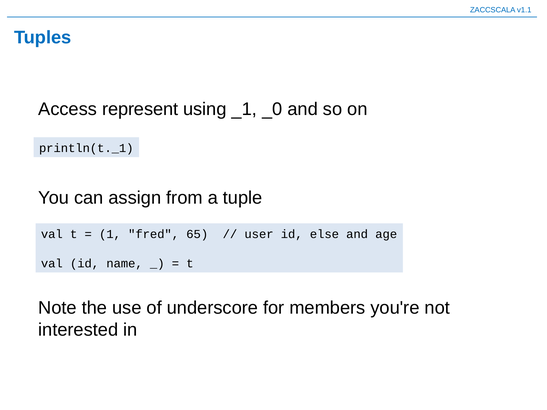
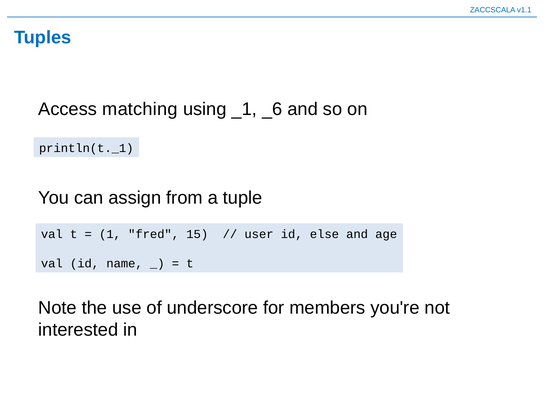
represent: represent -> matching
_0: _0 -> _6
65: 65 -> 15
